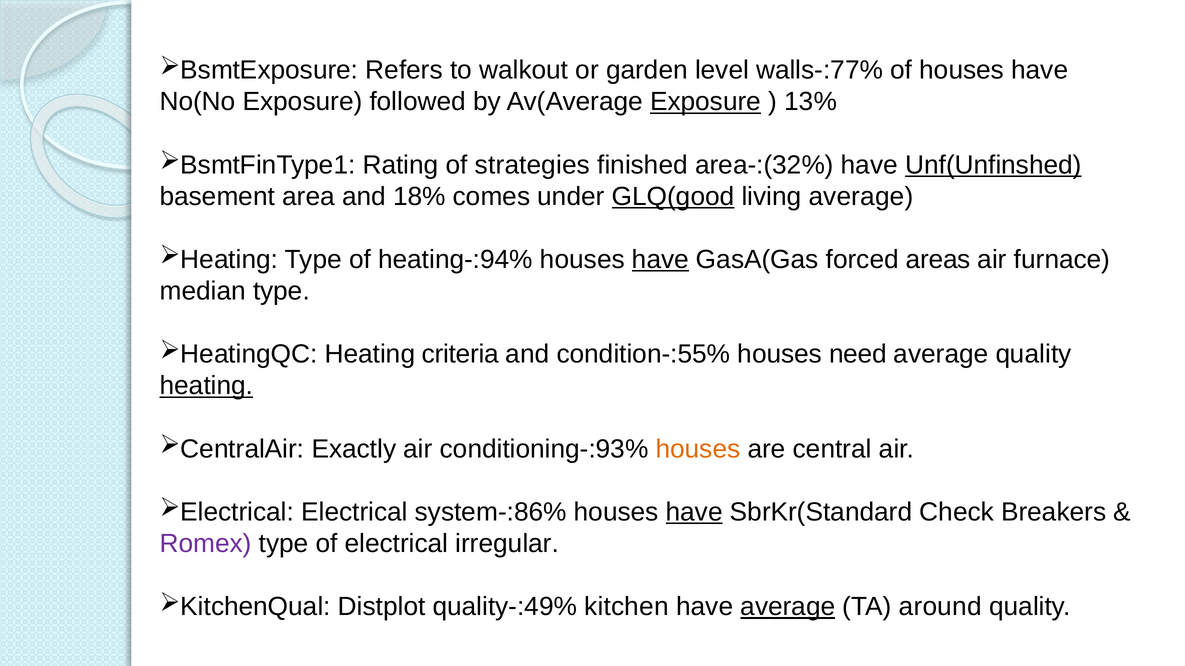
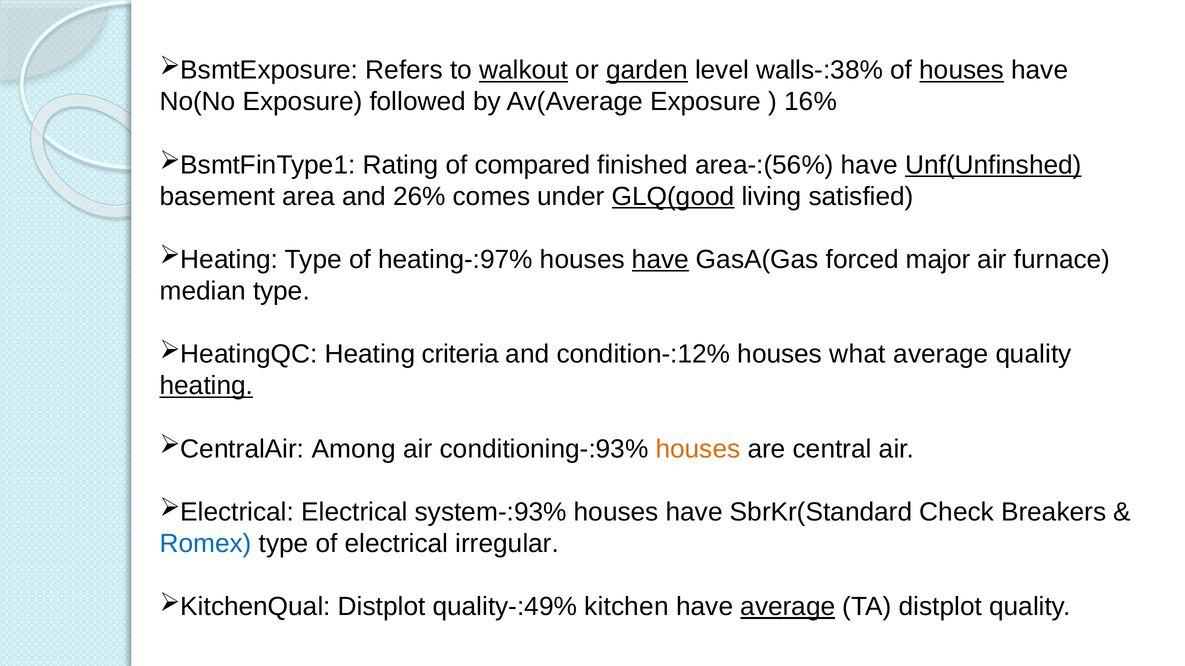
walkout underline: none -> present
garden underline: none -> present
walls-:77%: walls-:77% -> walls-:38%
houses at (962, 70) underline: none -> present
Exposure at (706, 102) underline: present -> none
13%: 13% -> 16%
strategies: strategies -> compared
area-:(32%: area-:(32% -> area-:(56%
18%: 18% -> 26%
living average: average -> satisfied
heating-:94%: heating-:94% -> heating-:97%
areas: areas -> major
condition-:55%: condition-:55% -> condition-:12%
need: need -> what
Exactly: Exactly -> Among
system-:86%: system-:86% -> system-:93%
have at (694, 512) underline: present -> none
Romex colour: purple -> blue
TA around: around -> distplot
